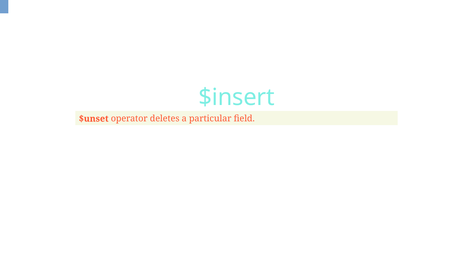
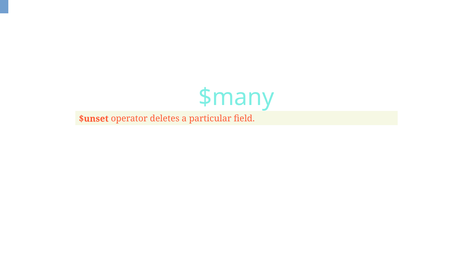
$insert: $insert -> $many
